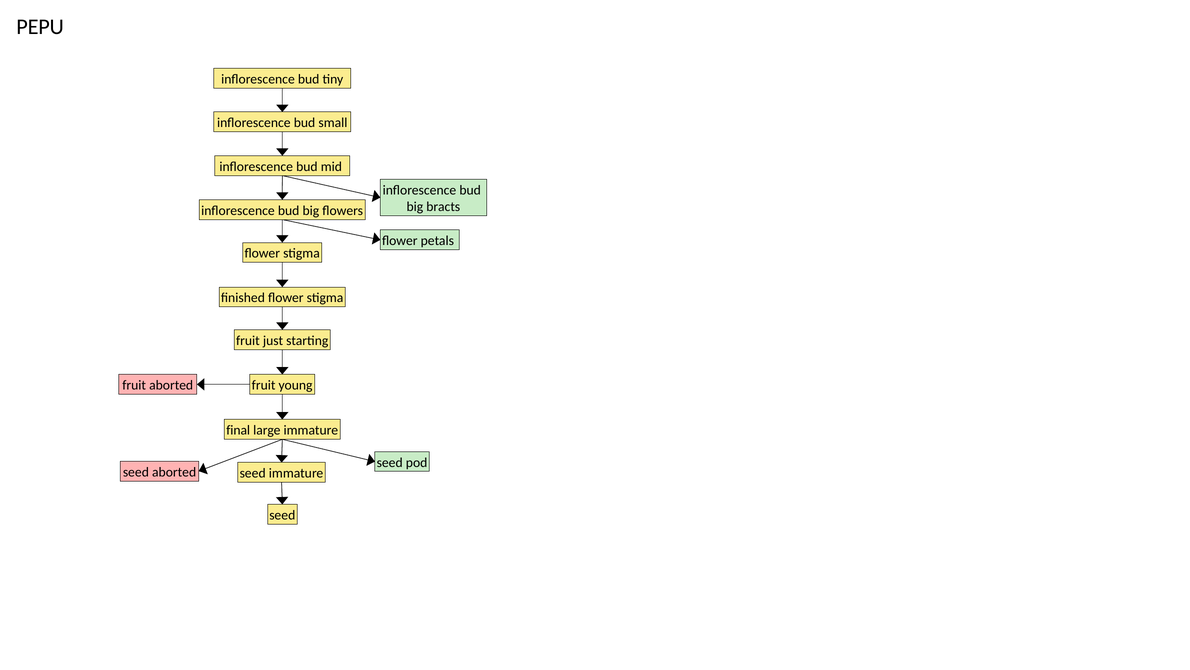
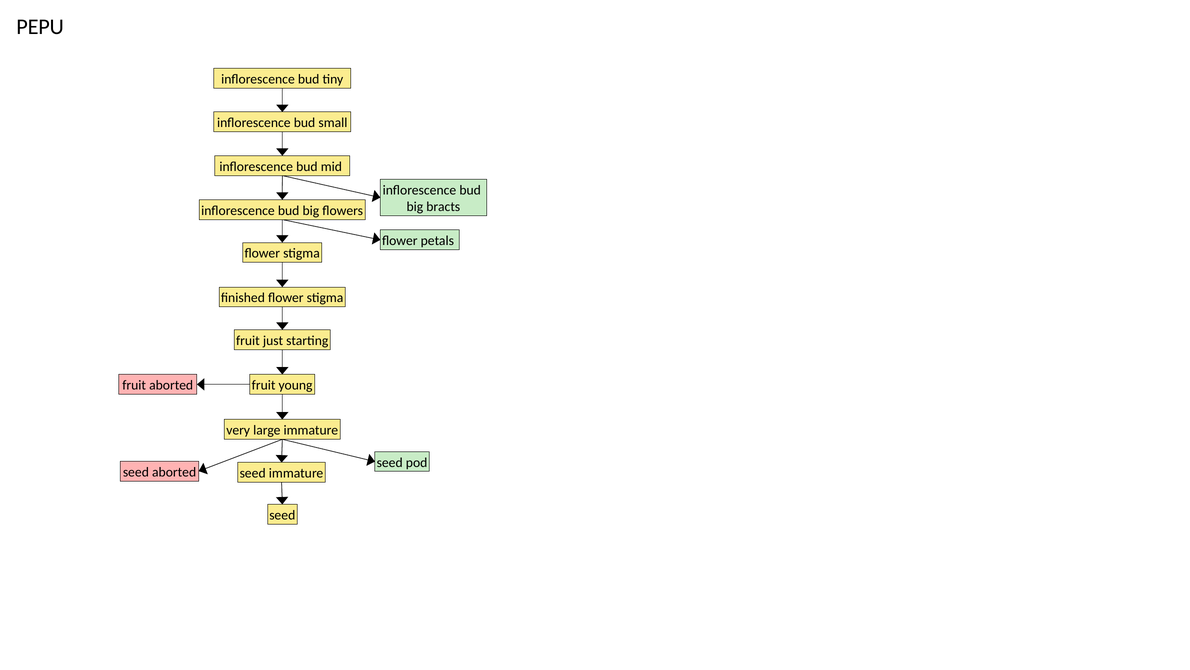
final: final -> very
